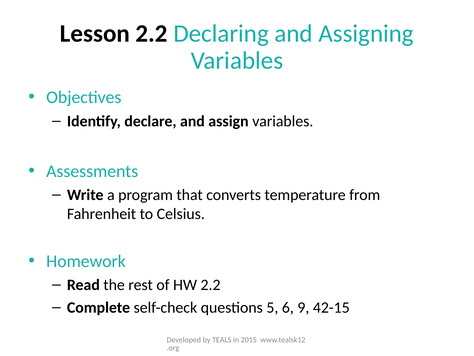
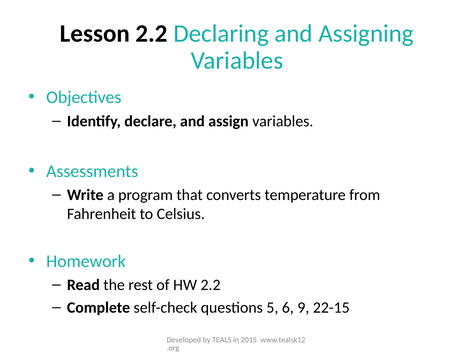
42-15: 42-15 -> 22-15
